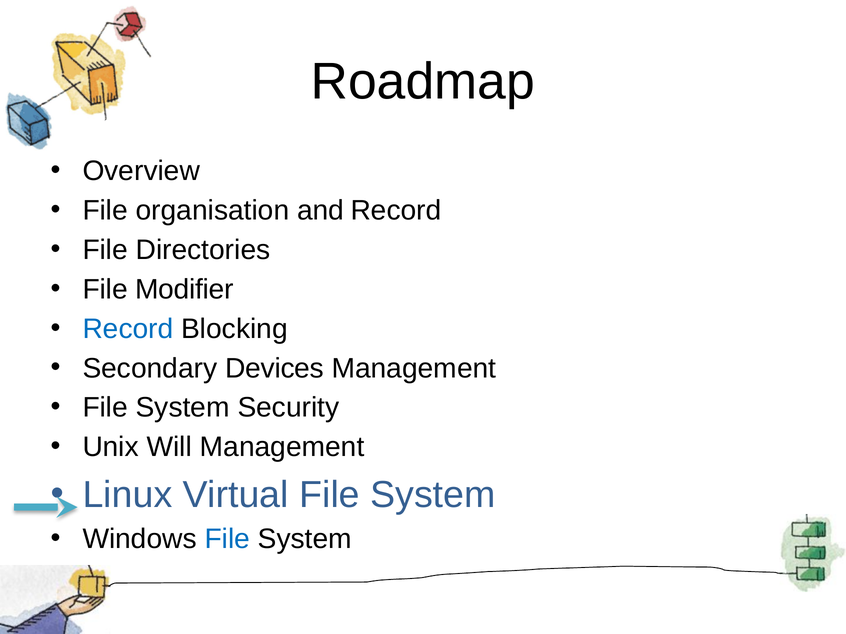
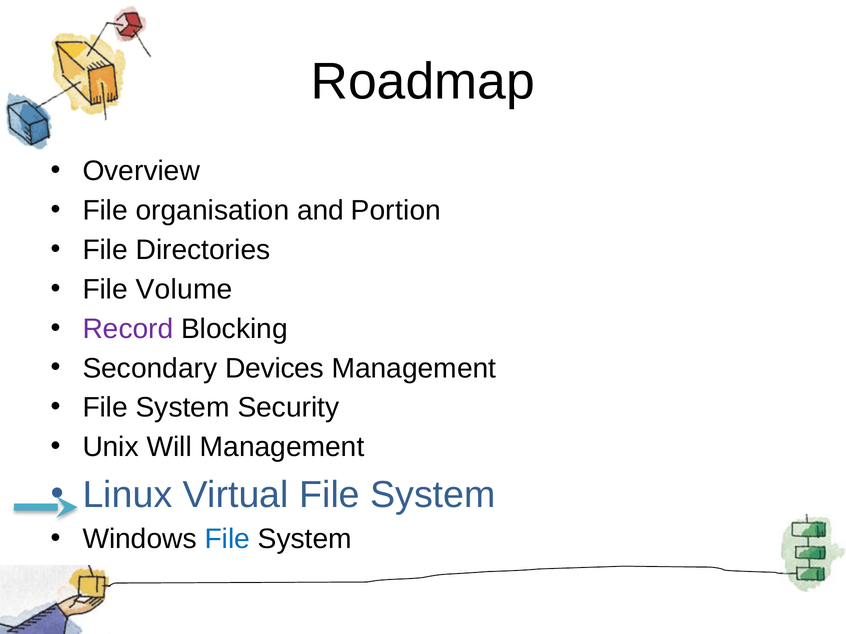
and Record: Record -> Portion
Modifier: Modifier -> Volume
Record at (128, 329) colour: blue -> purple
